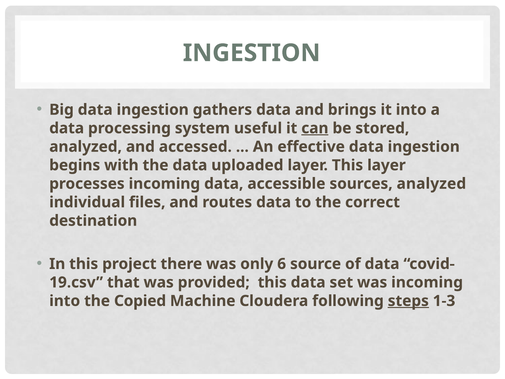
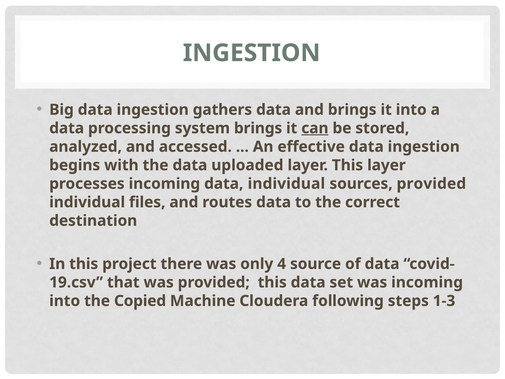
system useful: useful -> brings
data accessible: accessible -> individual
sources analyzed: analyzed -> provided
6: 6 -> 4
steps underline: present -> none
